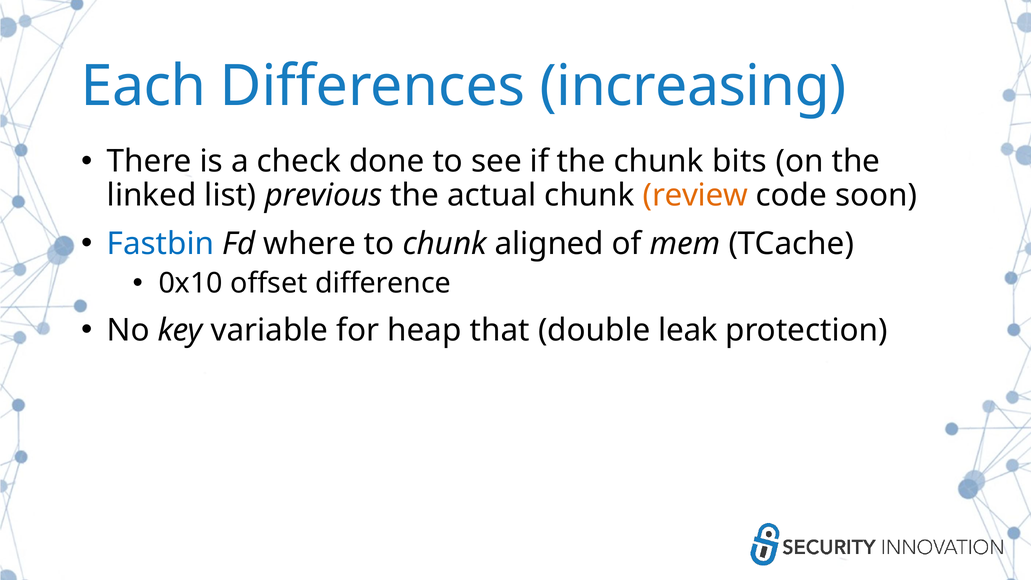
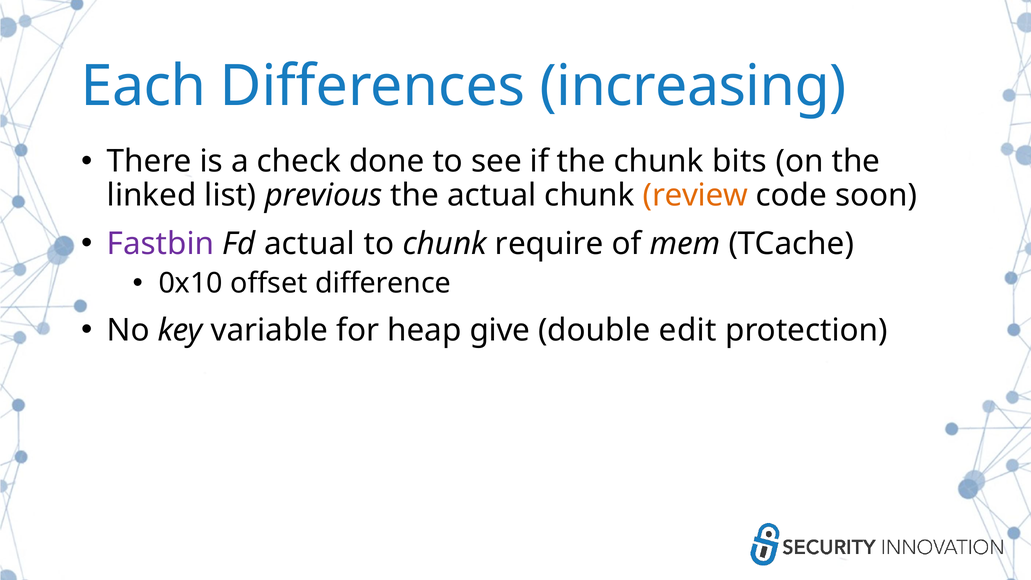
Fastbin colour: blue -> purple
Fd where: where -> actual
aligned: aligned -> require
that: that -> give
leak: leak -> edit
